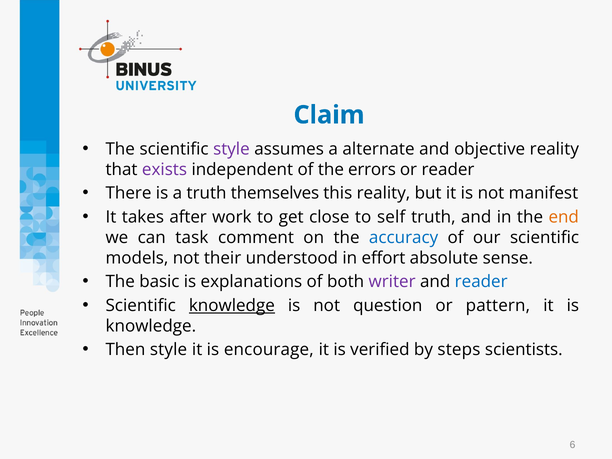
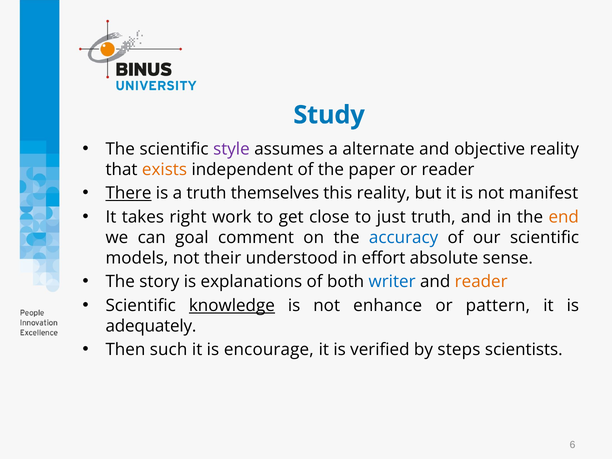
Claim: Claim -> Study
exists colour: purple -> orange
errors: errors -> paper
There underline: none -> present
after: after -> right
self: self -> just
task: task -> goal
basic: basic -> story
writer colour: purple -> blue
reader at (481, 282) colour: blue -> orange
question: question -> enhance
knowledge at (151, 326): knowledge -> adequately
Then style: style -> such
